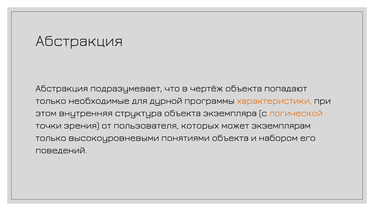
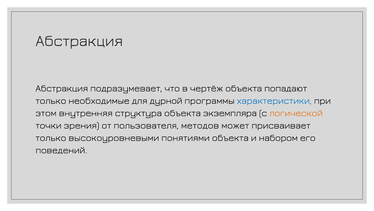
характеристики colour: orange -> blue
которых: которых -> методов
экземплярам: экземплярам -> присваивает
